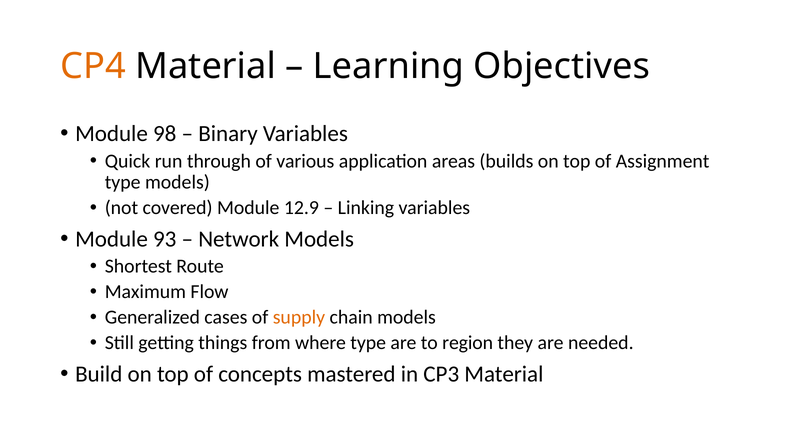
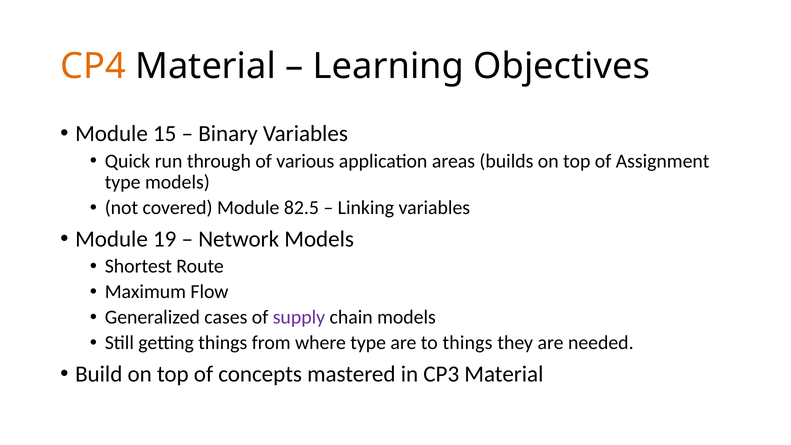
98: 98 -> 15
12.9: 12.9 -> 82.5
93: 93 -> 19
supply colour: orange -> purple
to region: region -> things
